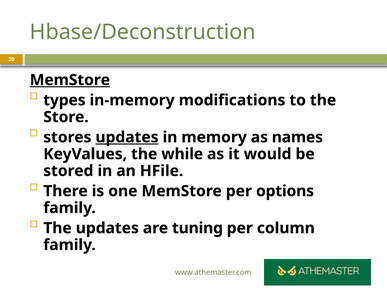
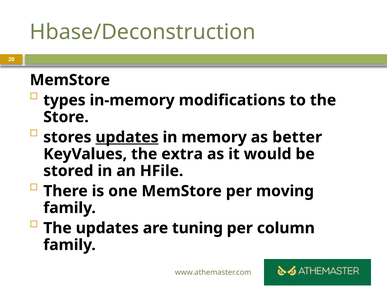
MemStore at (70, 80) underline: present -> none
names: names -> better
while: while -> extra
options: options -> moving
